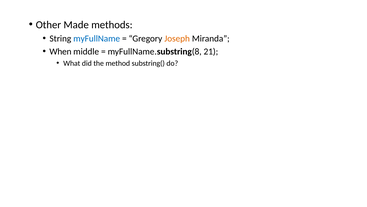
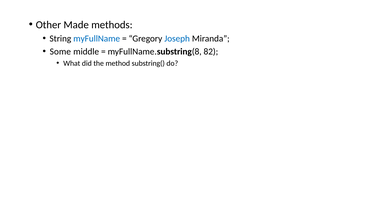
Joseph colour: orange -> blue
When: When -> Some
21: 21 -> 82
